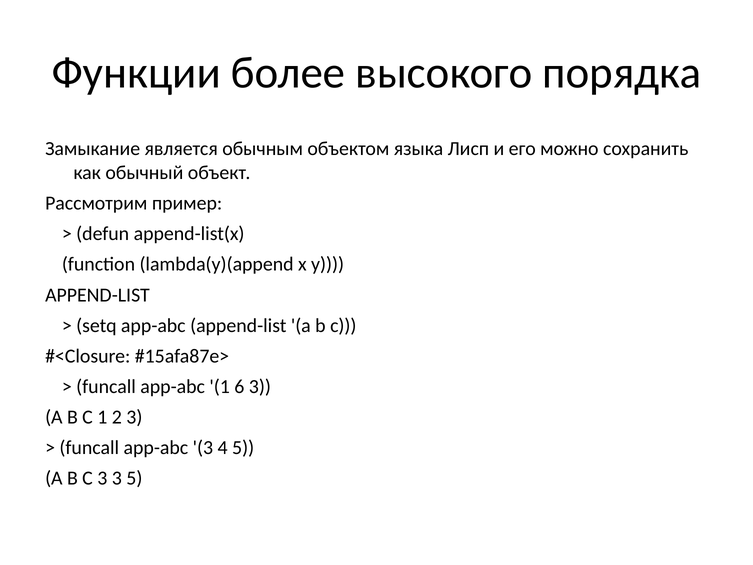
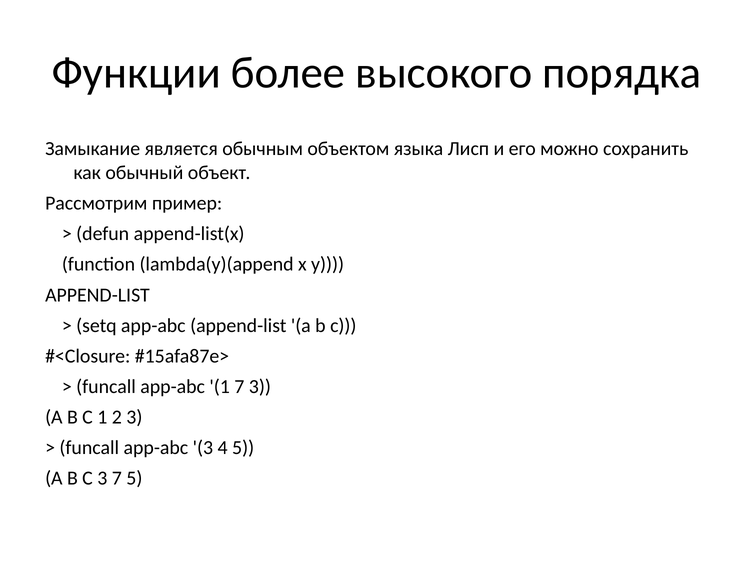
1 6: 6 -> 7
3 3: 3 -> 7
